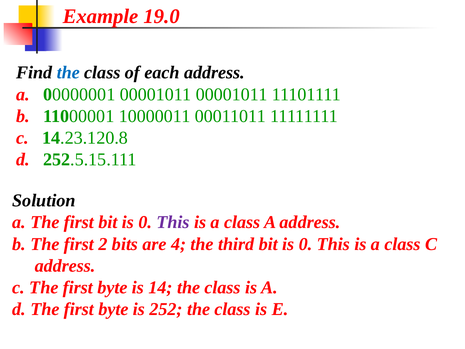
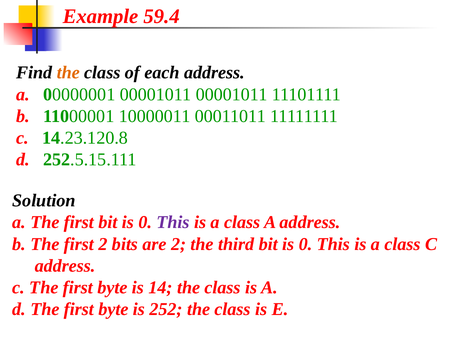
19.0: 19.0 -> 59.4
the at (68, 73) colour: blue -> orange
are 4: 4 -> 2
